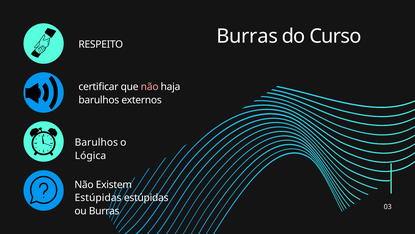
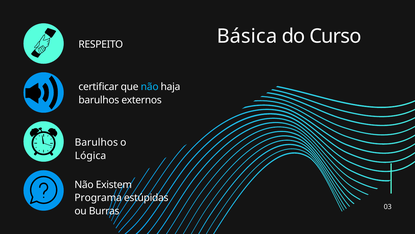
Burras at (247, 36): Burras -> Básica
não at (150, 87) colour: pink -> light blue
Estúpidas at (98, 197): Estúpidas -> Programa
